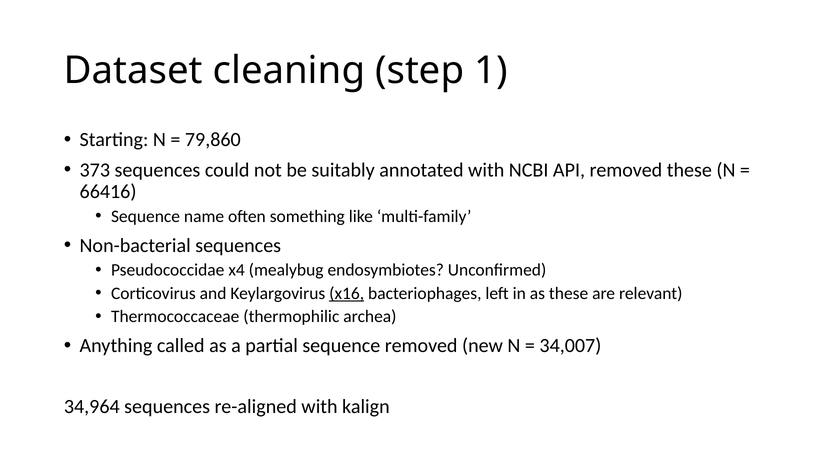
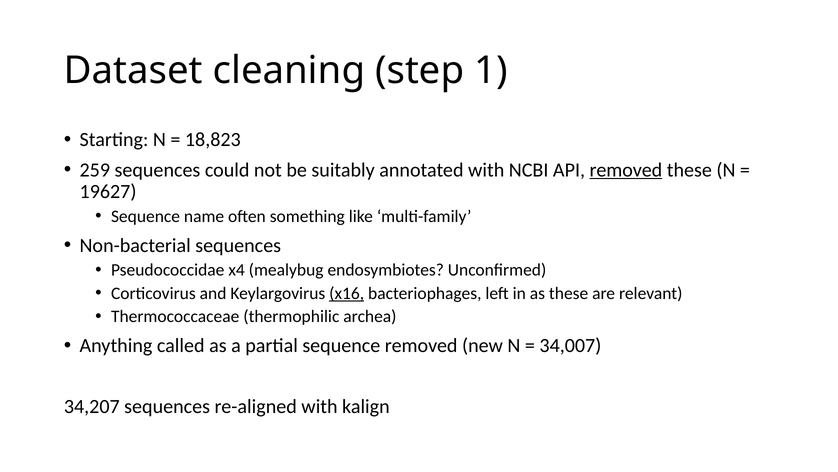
79,860: 79,860 -> 18,823
373: 373 -> 259
removed at (626, 170) underline: none -> present
66416: 66416 -> 19627
34,964: 34,964 -> 34,207
